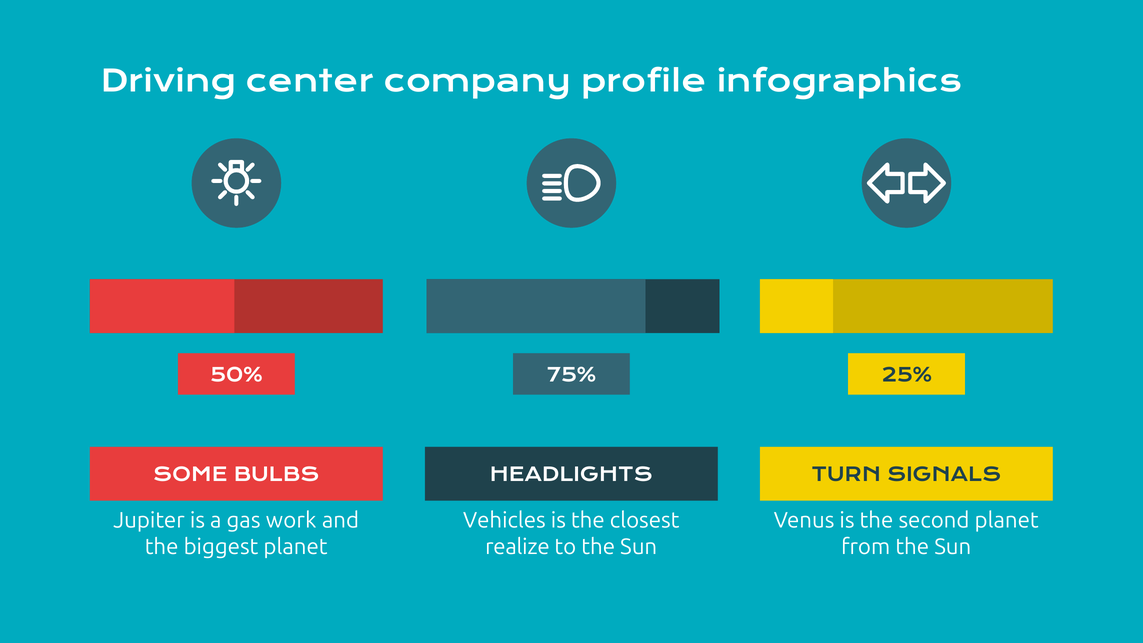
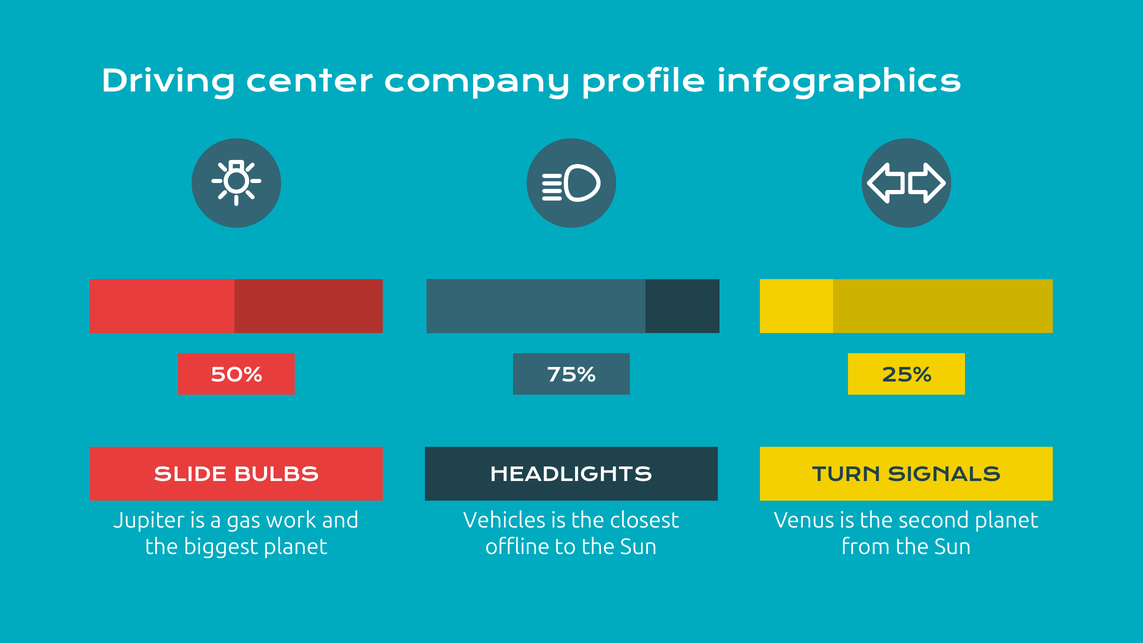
SOME: SOME -> SLIDE
realize: realize -> offline
